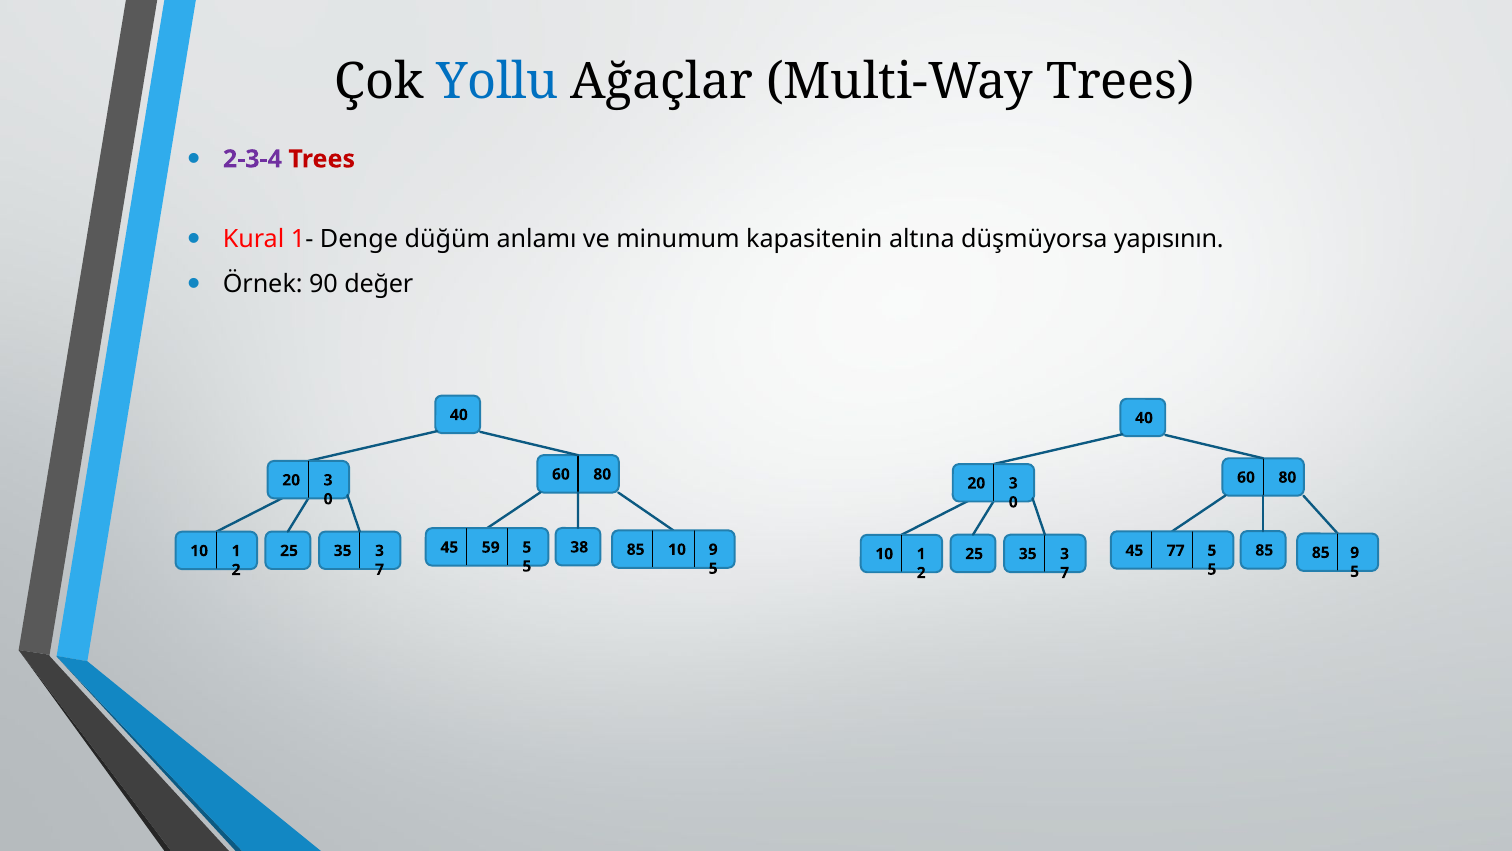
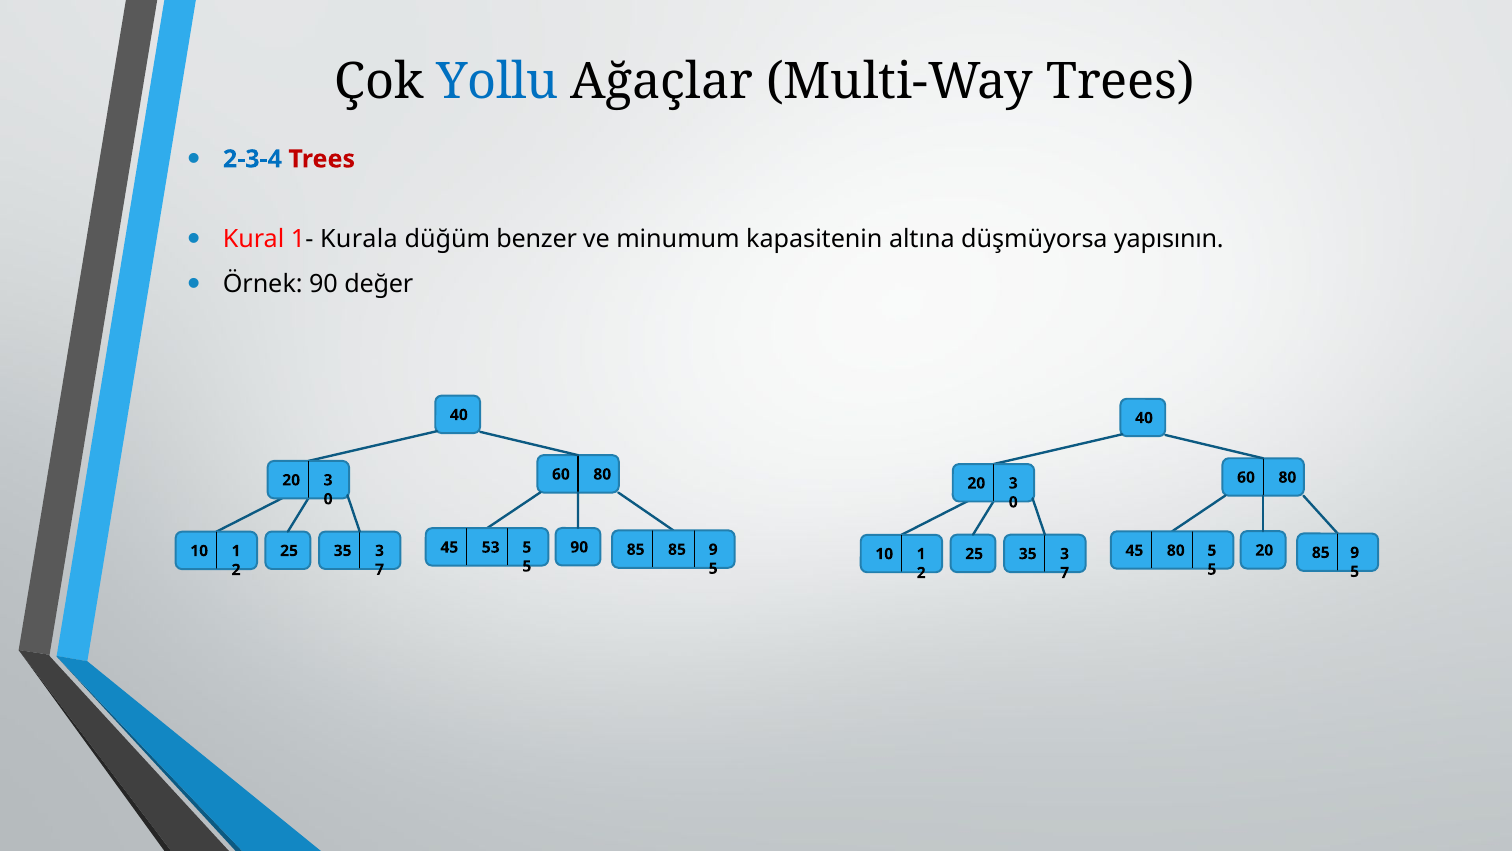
2-3-4 colour: purple -> blue
Denge: Denge -> Kurala
anlamı: anlamı -> benzer
45 10: 10 -> 85
59: 59 -> 53
25 38: 38 -> 90
35 77: 77 -> 80
25 85: 85 -> 20
